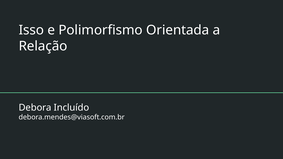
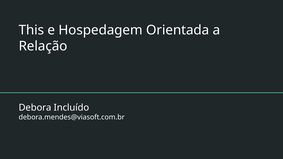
Isso: Isso -> This
Polimorfismo: Polimorfismo -> Hospedagem
